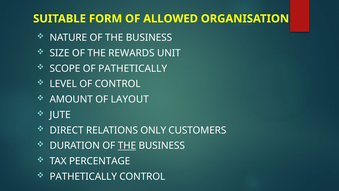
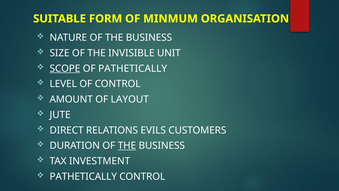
ALLOWED: ALLOWED -> MINMUM
REWARDS: REWARDS -> INVISIBLE
SCOPE underline: none -> present
ONLY: ONLY -> EVILS
PERCENTAGE: PERCENTAGE -> INVESTMENT
